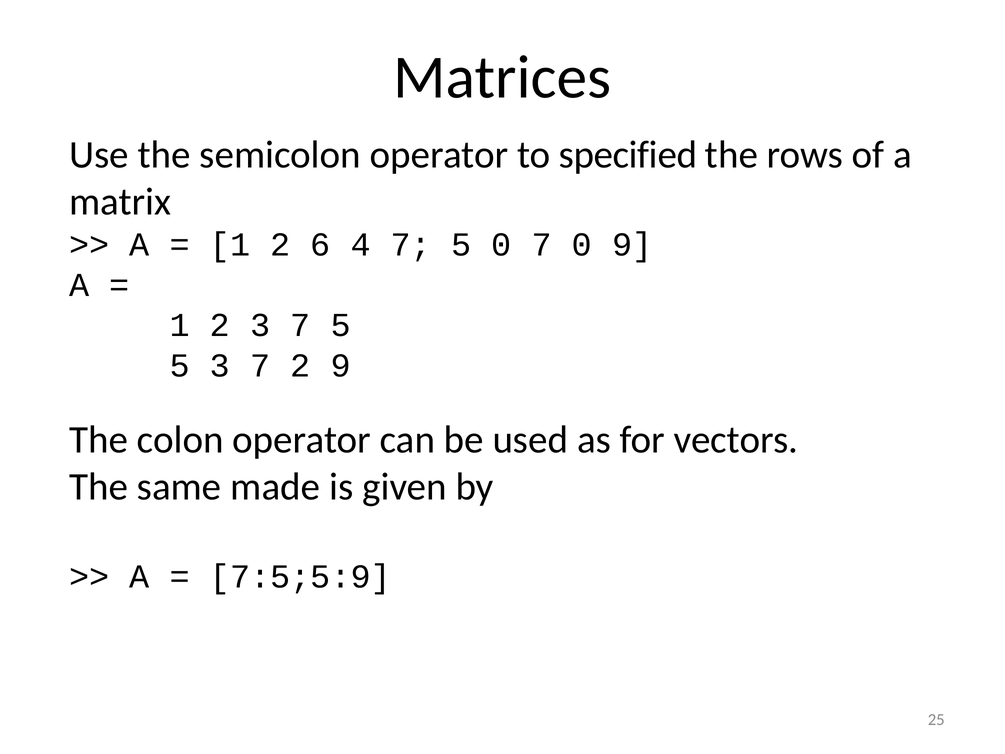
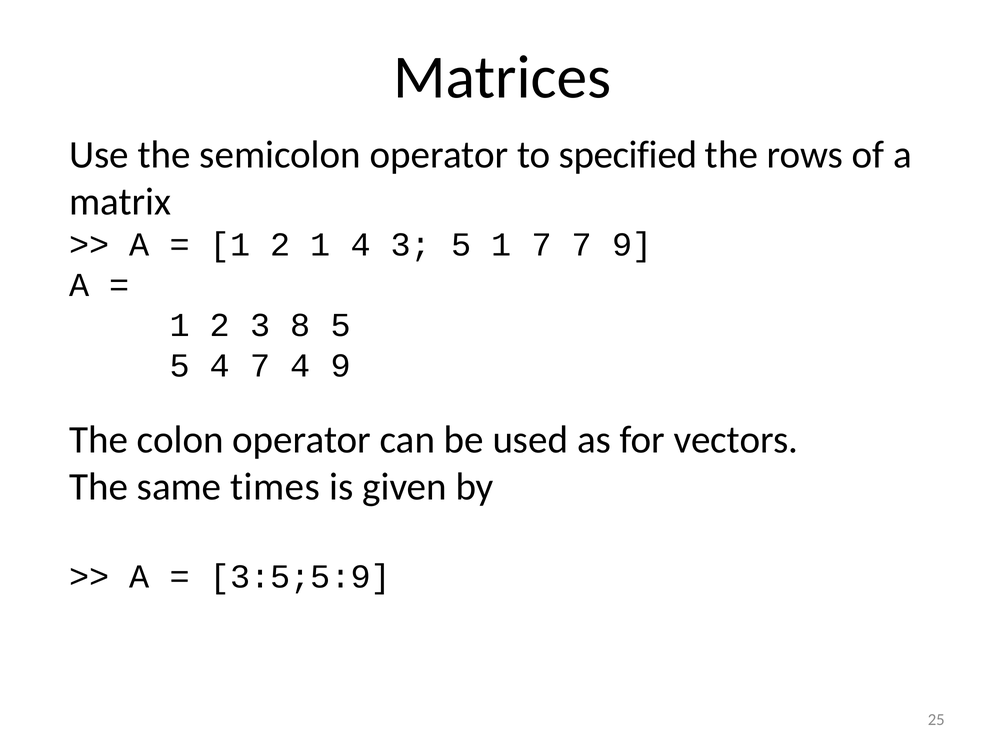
2 6: 6 -> 1
4 7: 7 -> 3
5 0: 0 -> 1
7 0: 0 -> 7
2 3 7: 7 -> 8
5 3: 3 -> 4
7 2: 2 -> 4
made: made -> times
7:5;5:9: 7:5;5:9 -> 3:5;5:9
